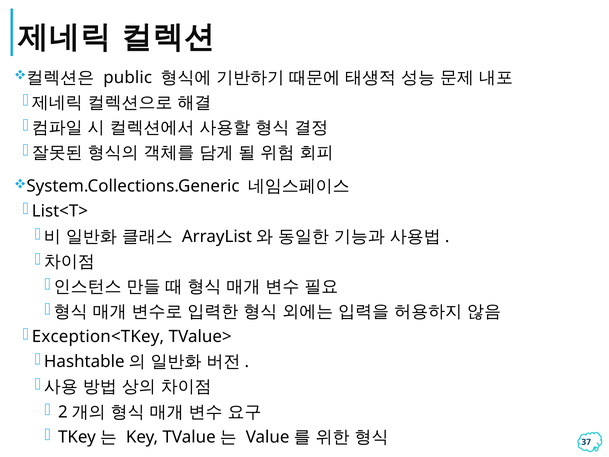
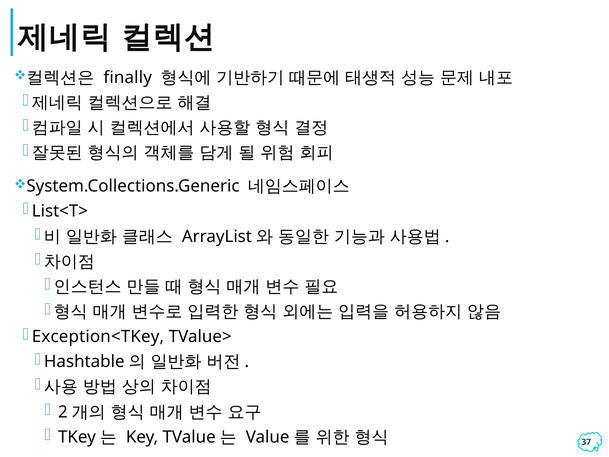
public: public -> finally
